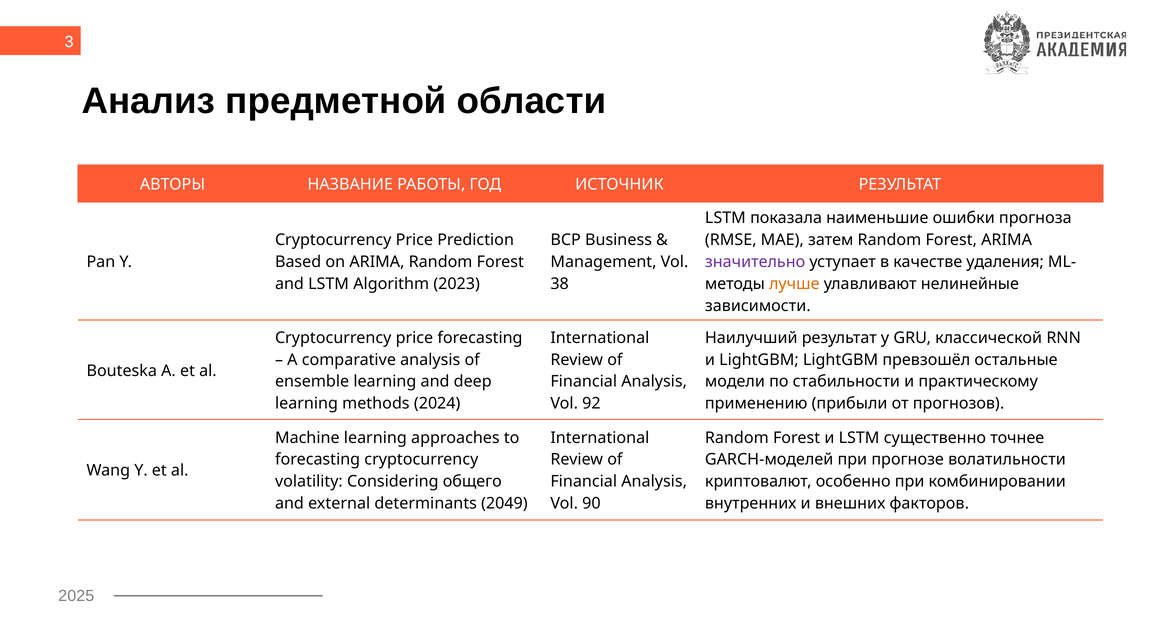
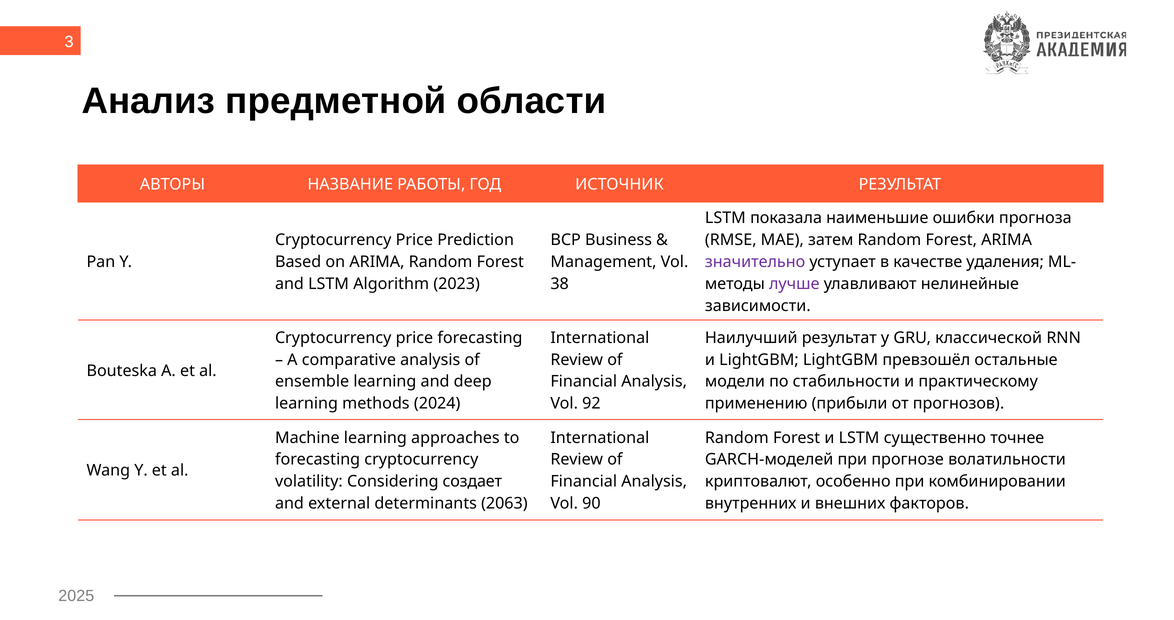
лучше colour: orange -> purple
общего: общего -> создает
2049: 2049 -> 2063
